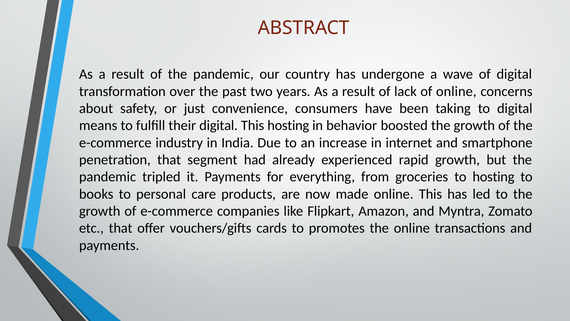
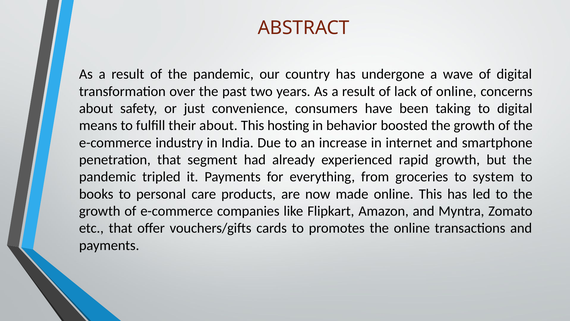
their digital: digital -> about
to hosting: hosting -> system
